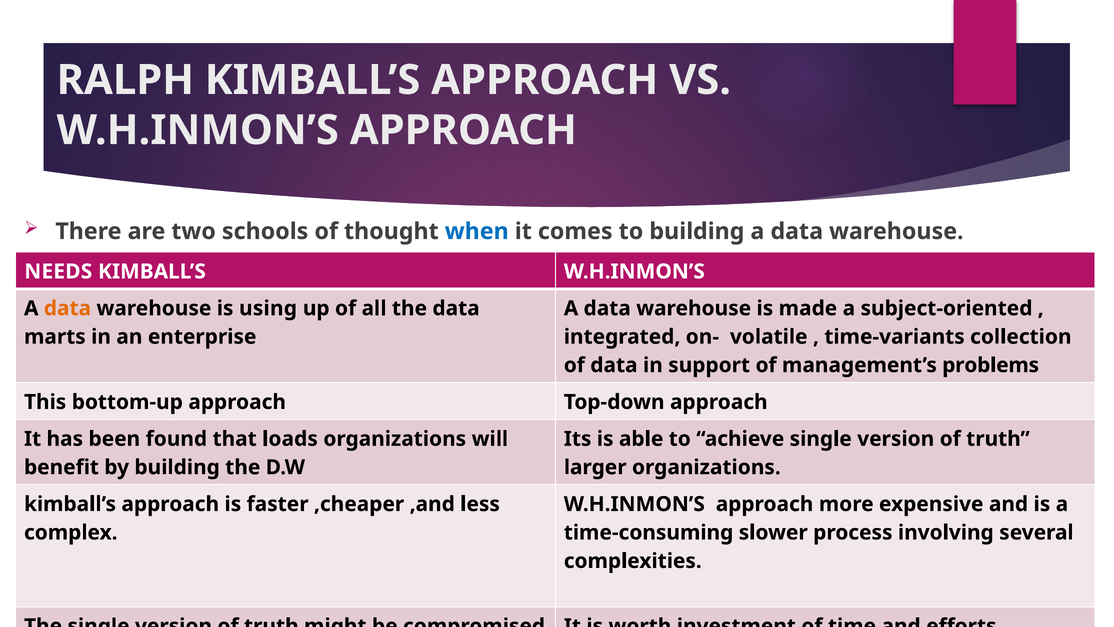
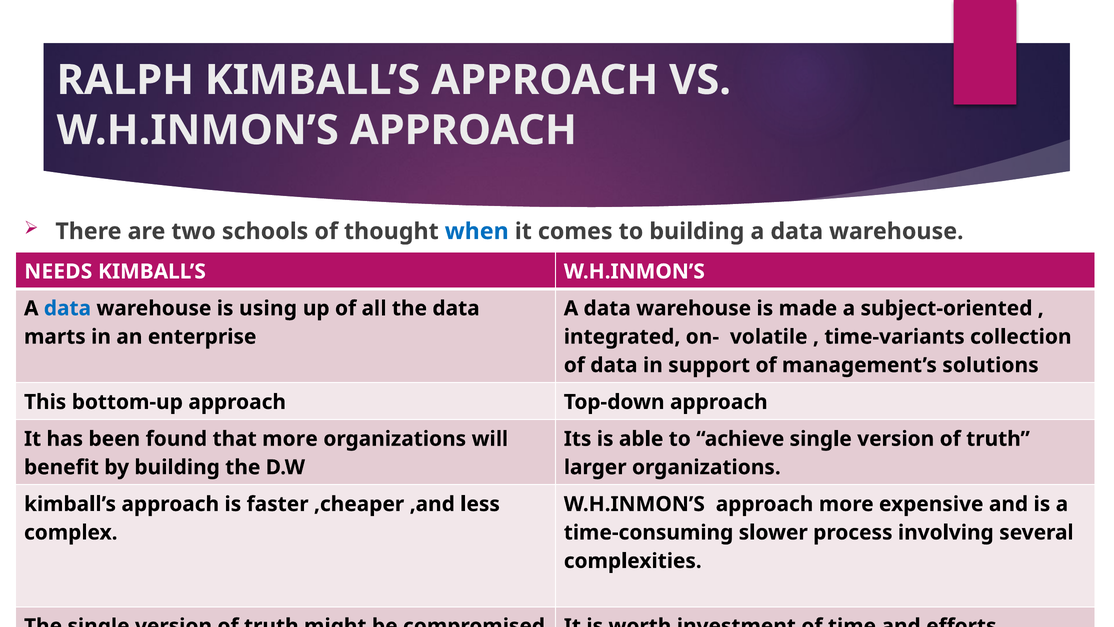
data at (67, 308) colour: orange -> blue
problems: problems -> solutions
that loads: loads -> more
